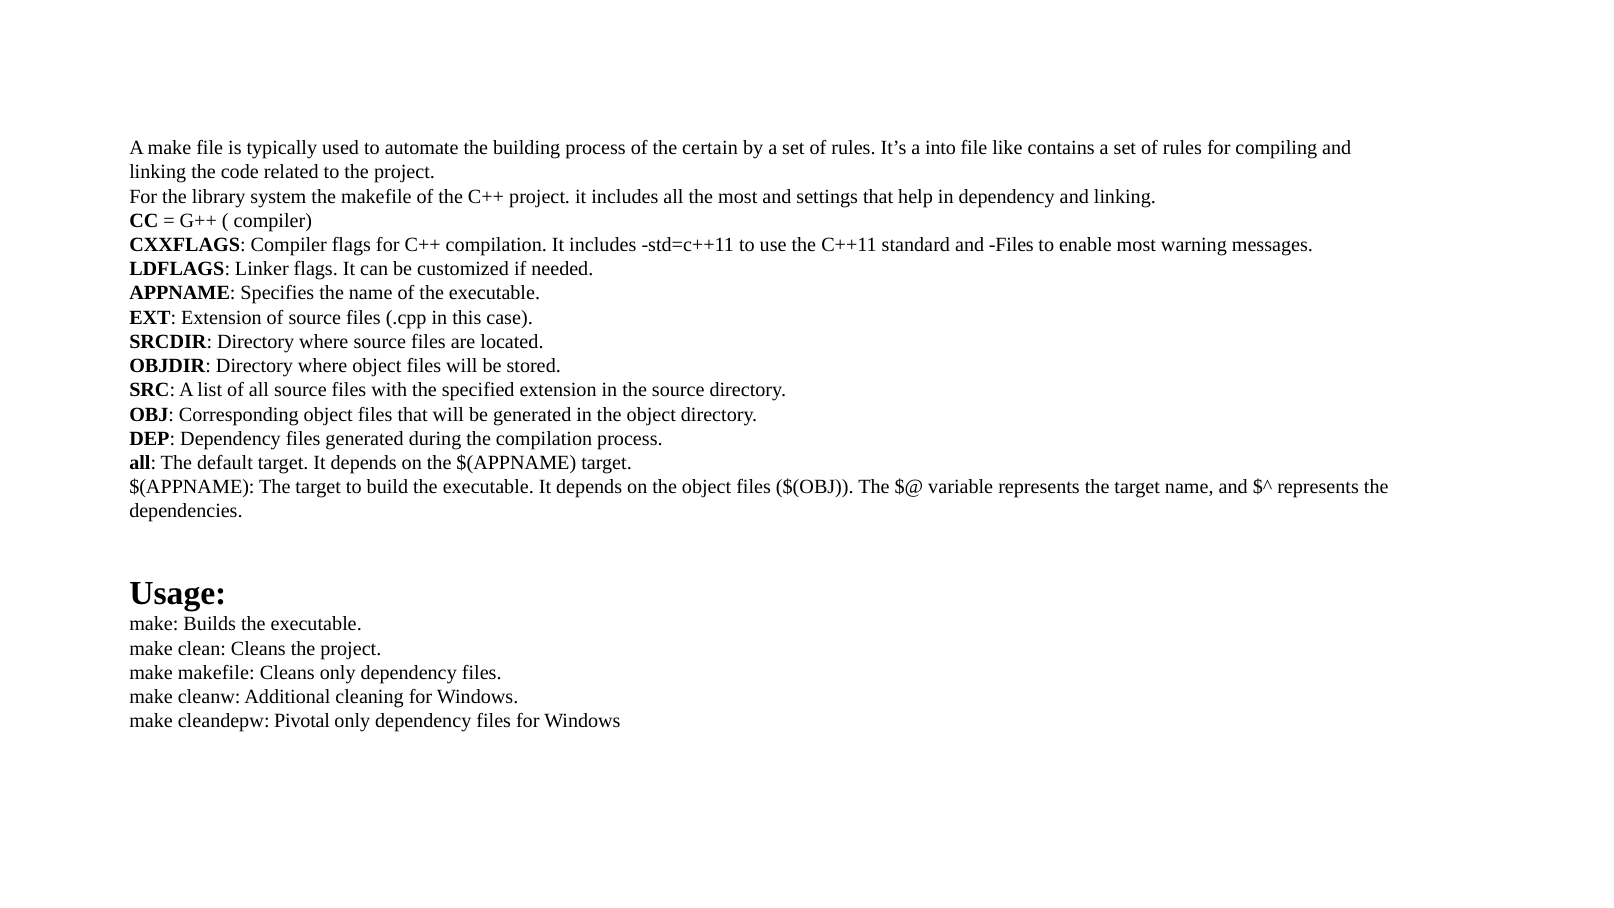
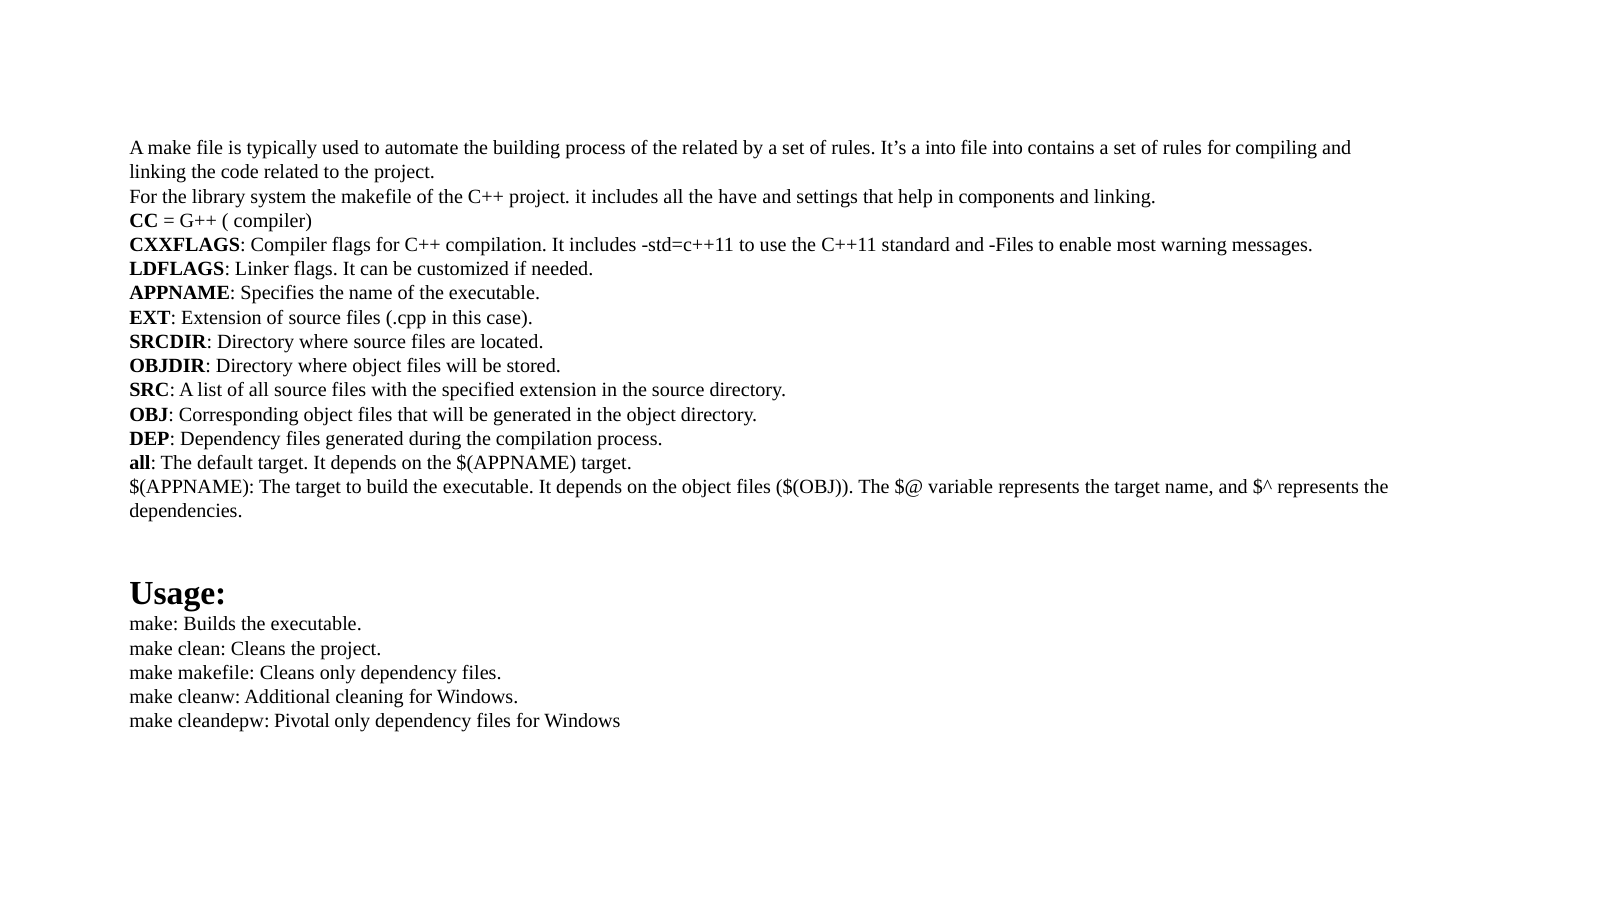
the certain: certain -> related
file like: like -> into
the most: most -> have
in dependency: dependency -> components
